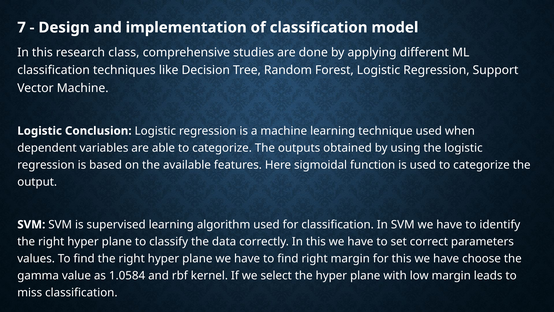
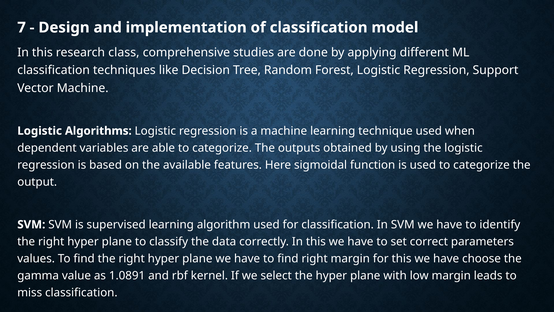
Conclusion: Conclusion -> Algorithms
1.0584: 1.0584 -> 1.0891
